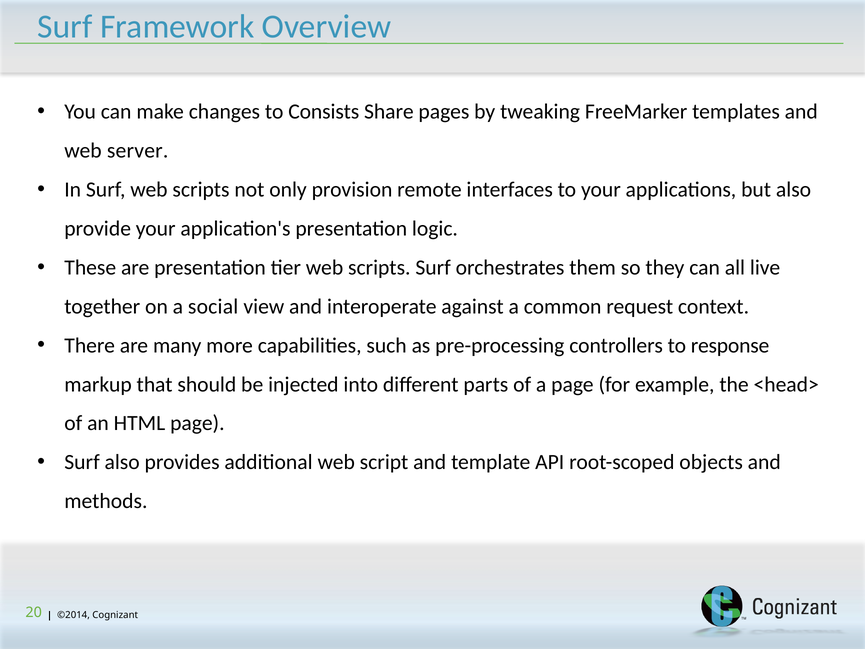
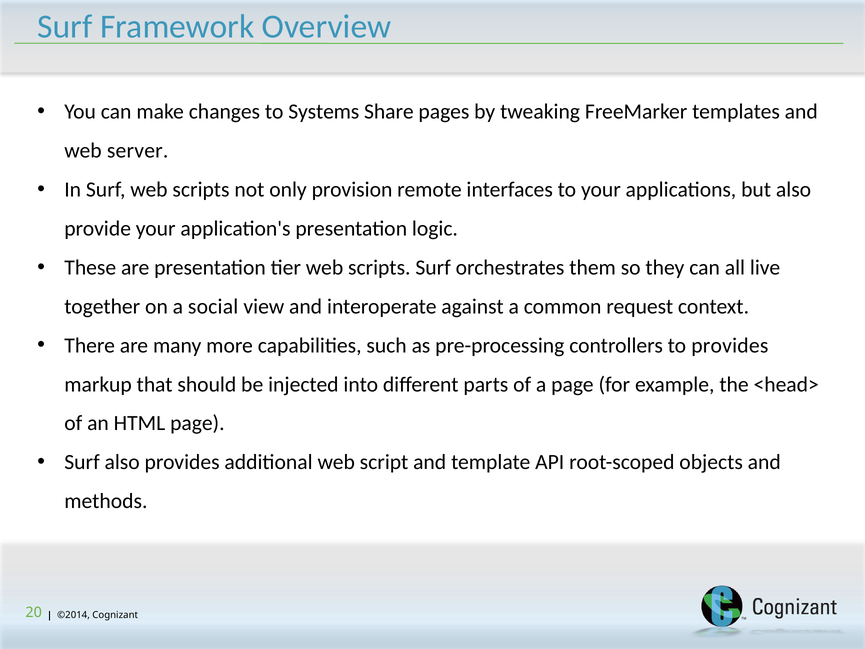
Consists: Consists -> Systems
to response: response -> provides
